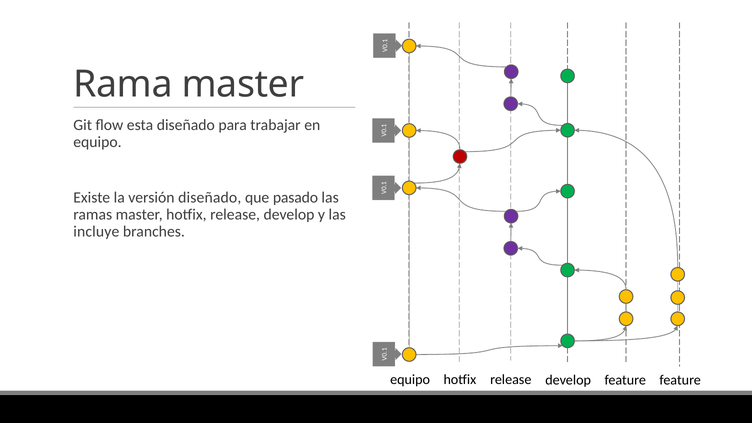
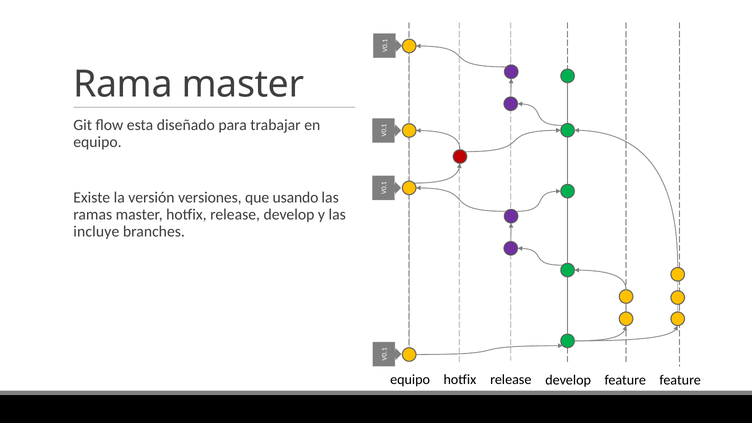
versión diseñado: diseñado -> versiones
pasado: pasado -> usando
